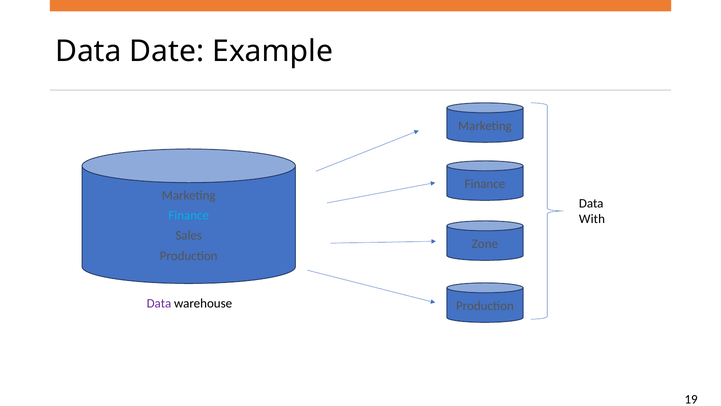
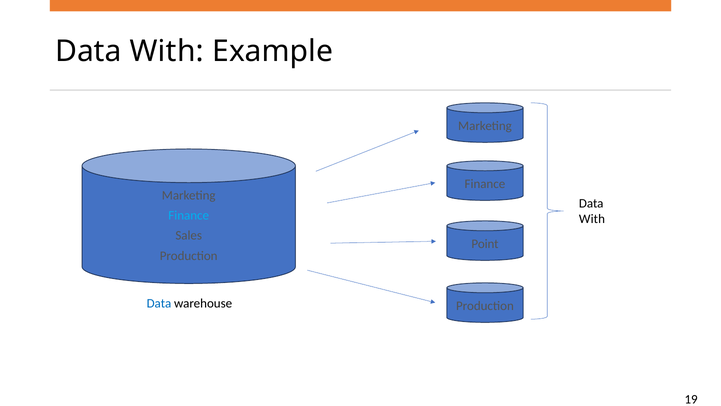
Date at (167, 51): Date -> With
Zone: Zone -> Point
Data at (159, 303) colour: purple -> blue
